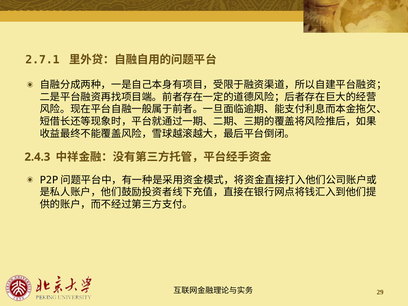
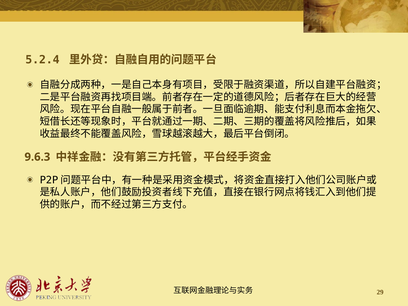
2.7.1: 2.7.1 -> 5.2.4
2.4.3: 2.4.3 -> 9.6.3
